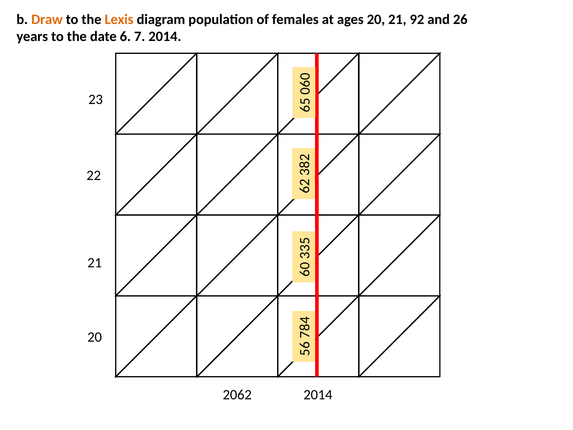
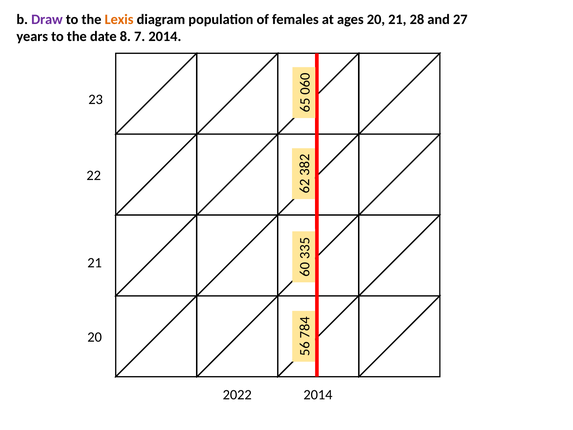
Draw colour: orange -> purple
92: 92 -> 28
26: 26 -> 27
date 6: 6 -> 8
2062: 2062 -> 2022
